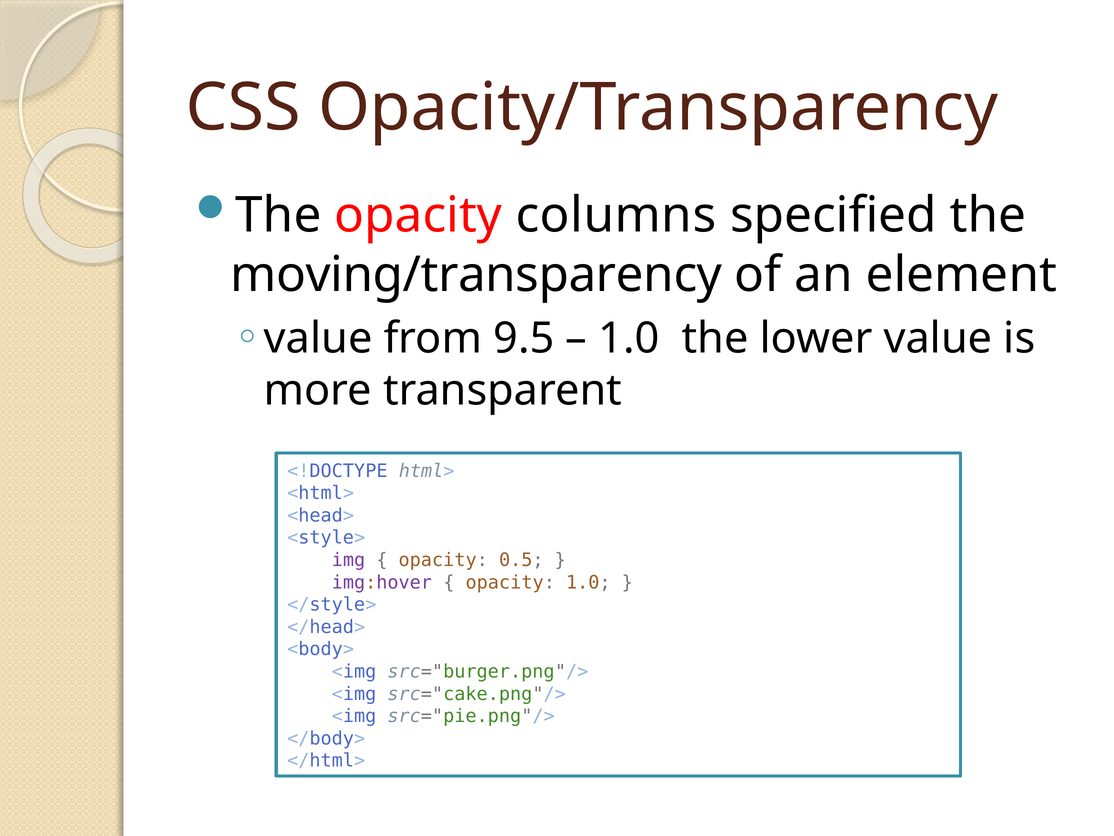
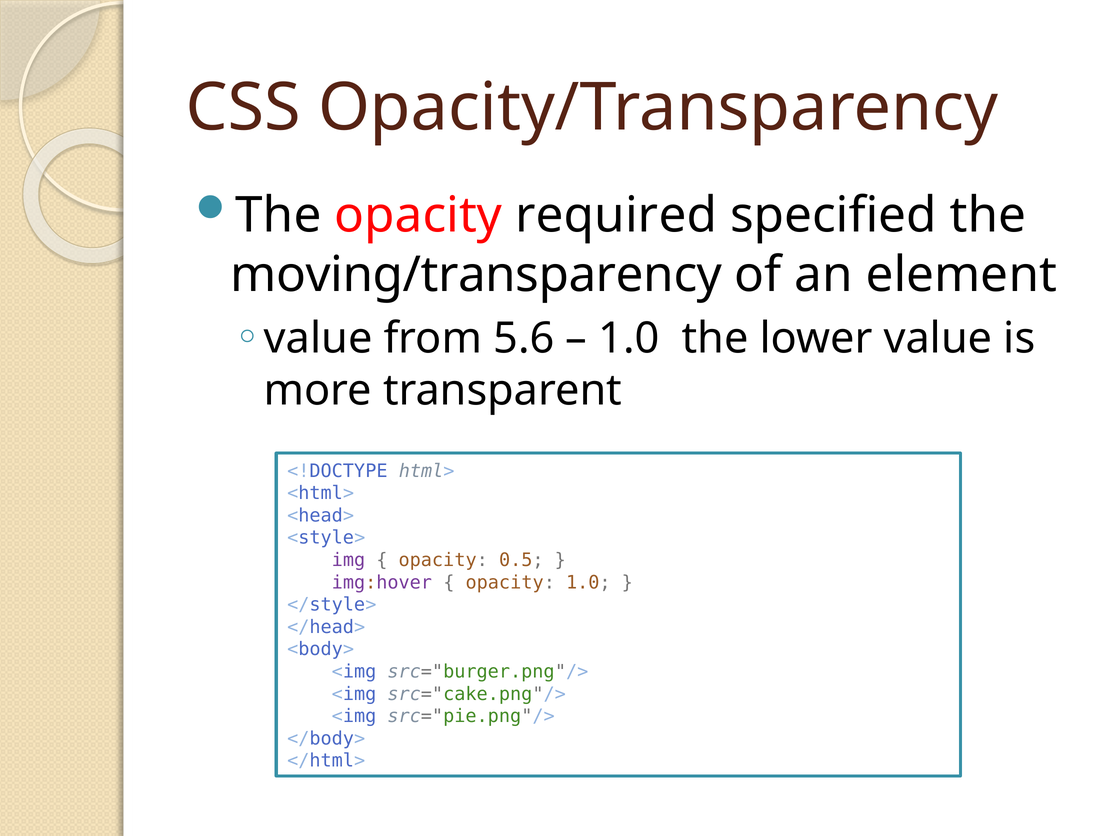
columns: columns -> required
9.5: 9.5 -> 5.6
